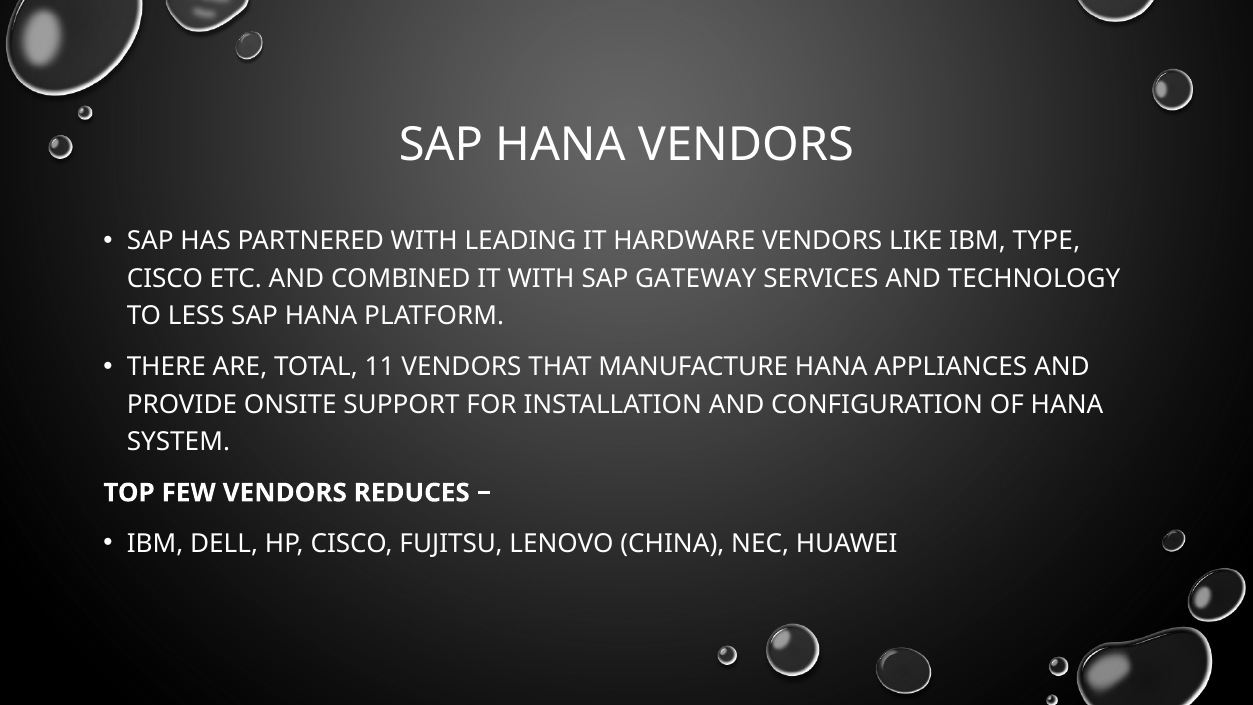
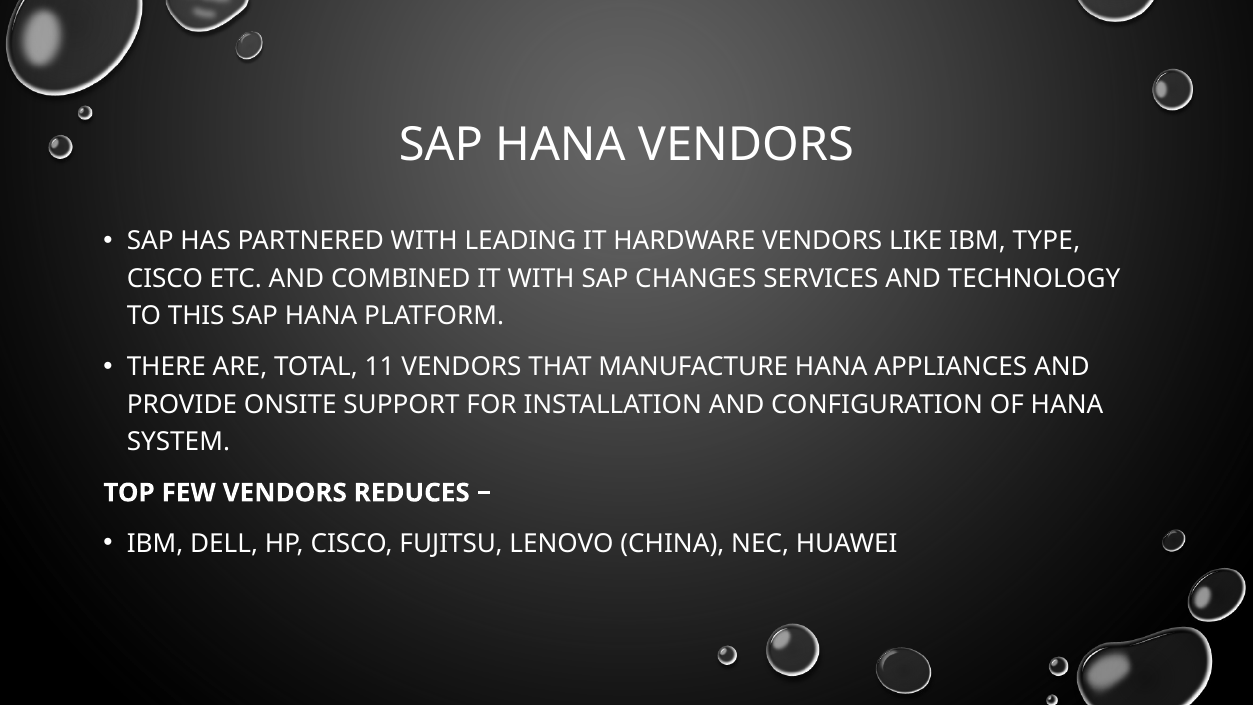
GATEWAY: GATEWAY -> CHANGES
LESS: LESS -> THIS
